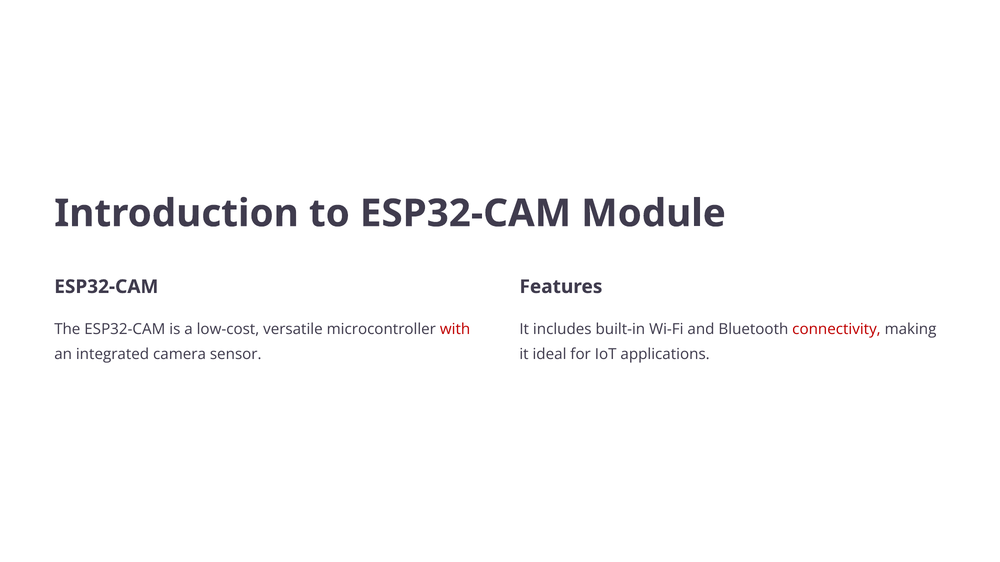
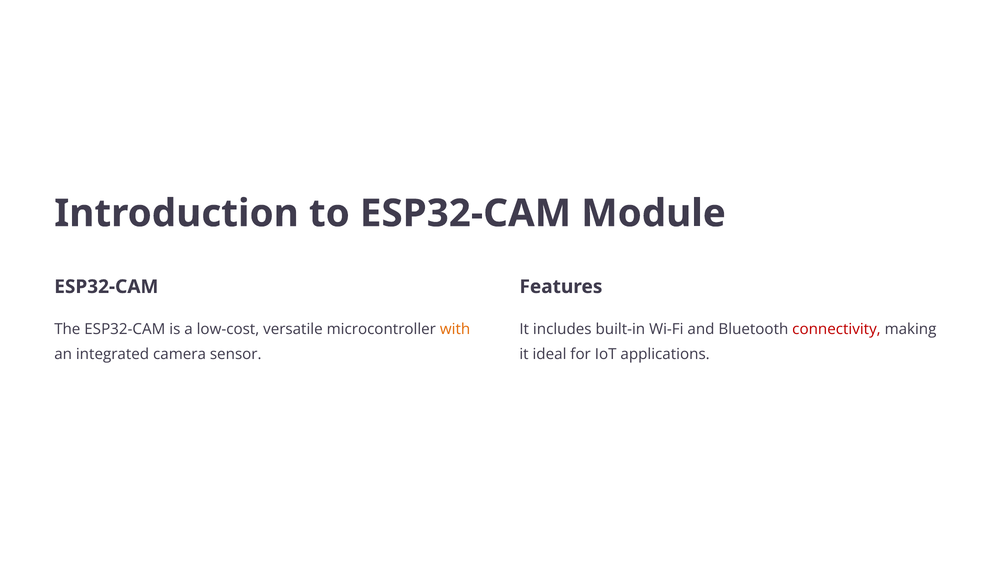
with colour: red -> orange
